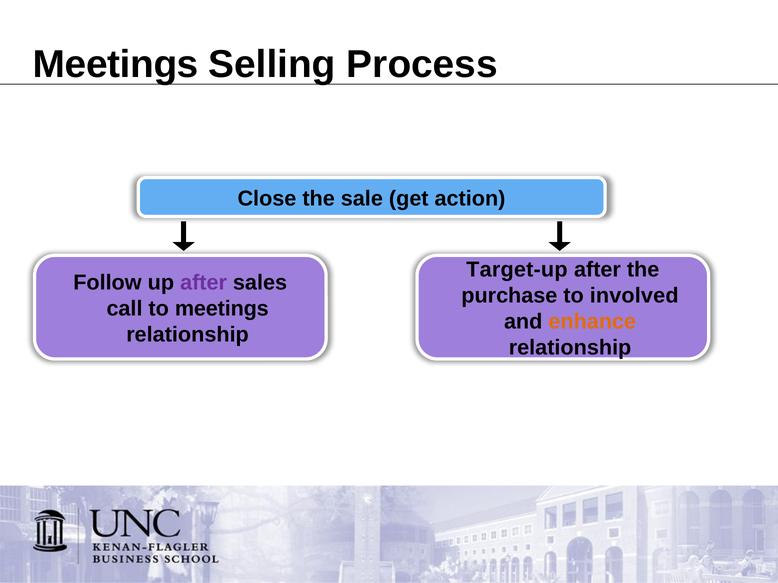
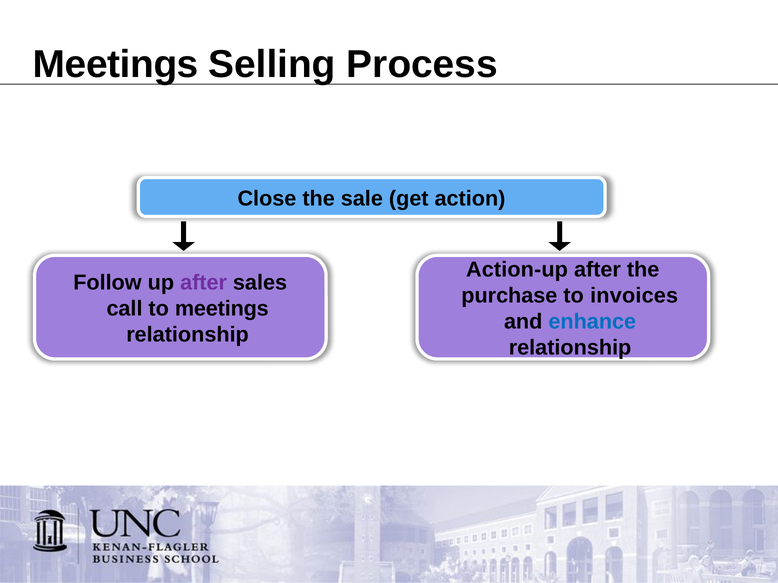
Target-up: Target-up -> Action-up
involved: involved -> invoices
enhance colour: orange -> blue
